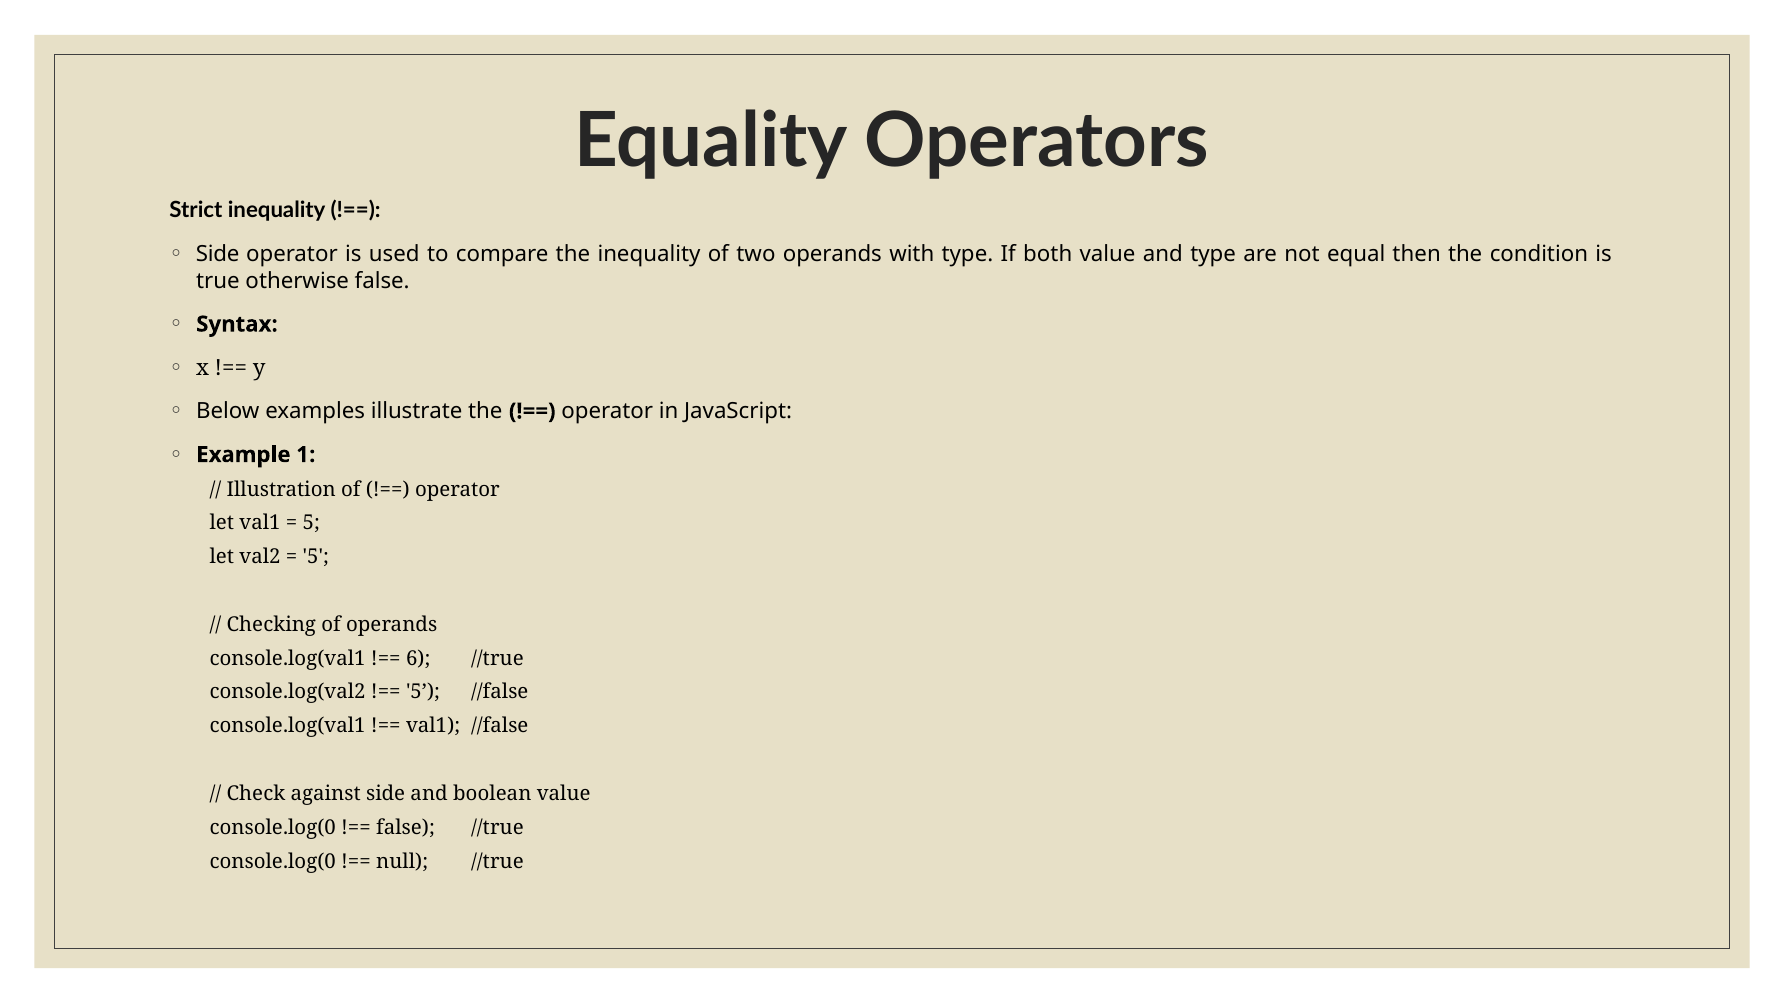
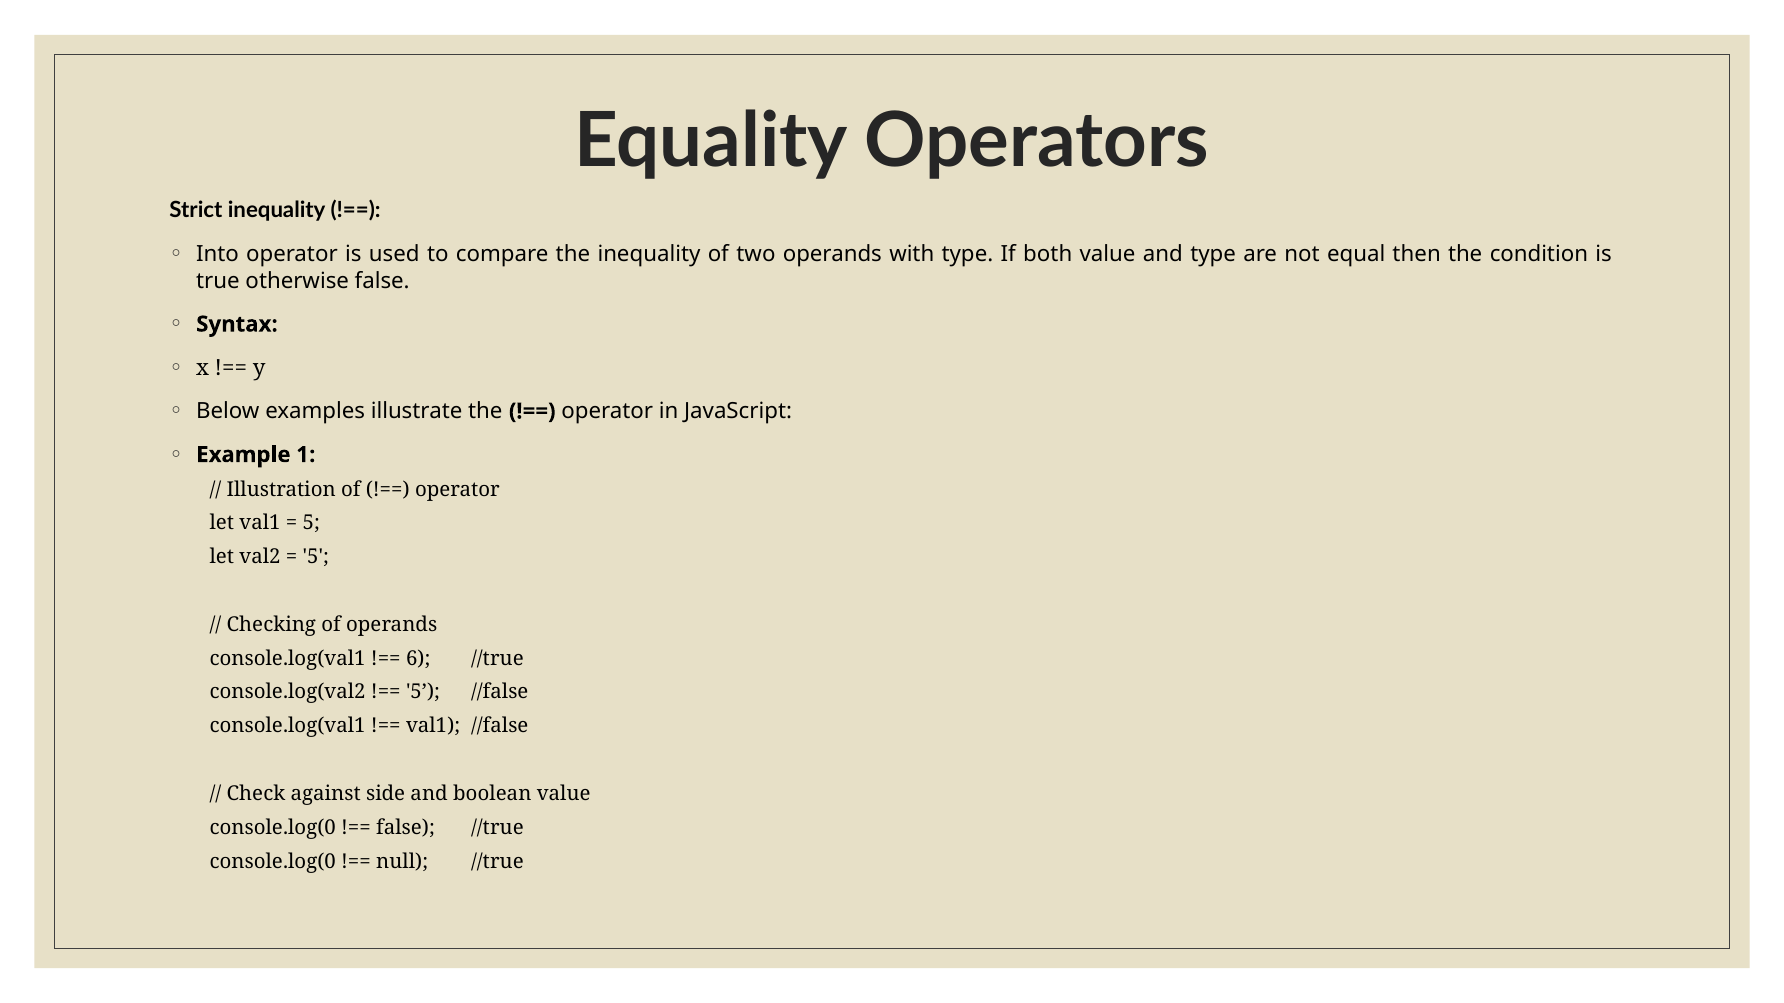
Side at (218, 254): Side -> Into
